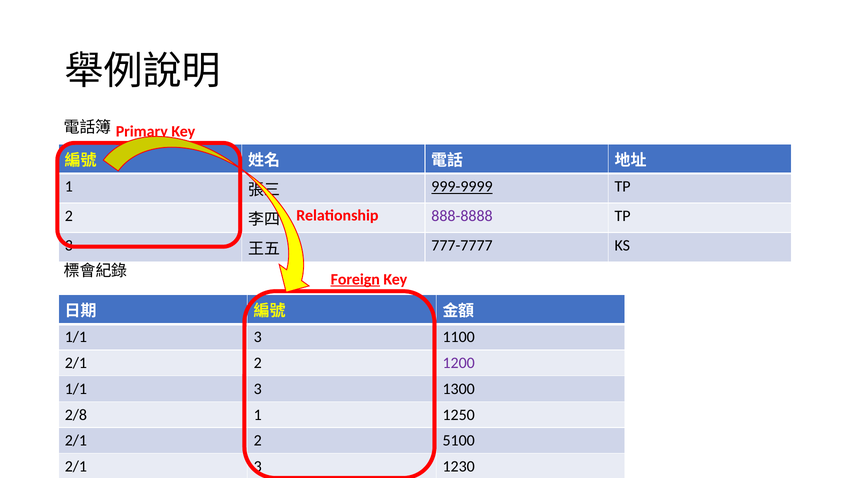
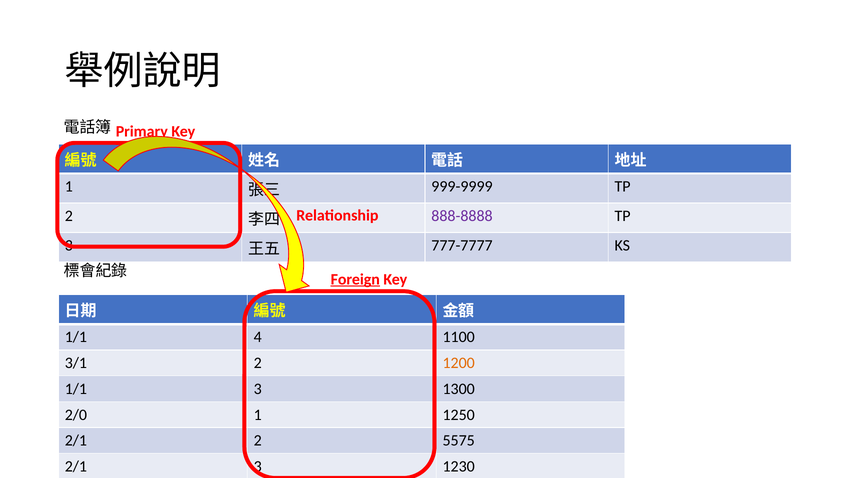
999-9999 underline: present -> none
3 at (258, 337): 3 -> 4
2/1 at (76, 363): 2/1 -> 3/1
1200 colour: purple -> orange
2/8: 2/8 -> 2/0
5100: 5100 -> 5575
